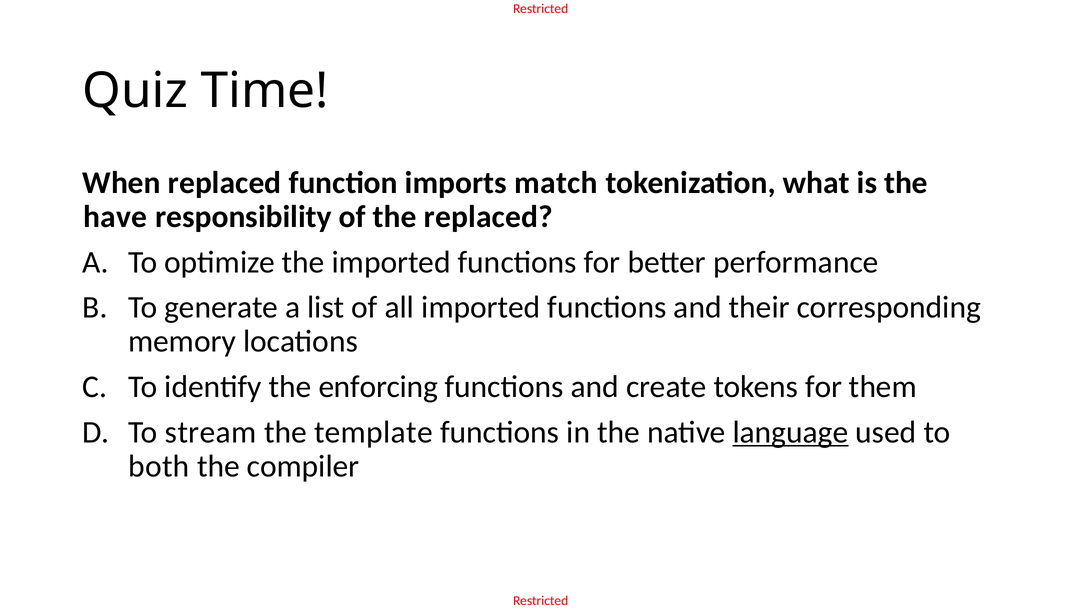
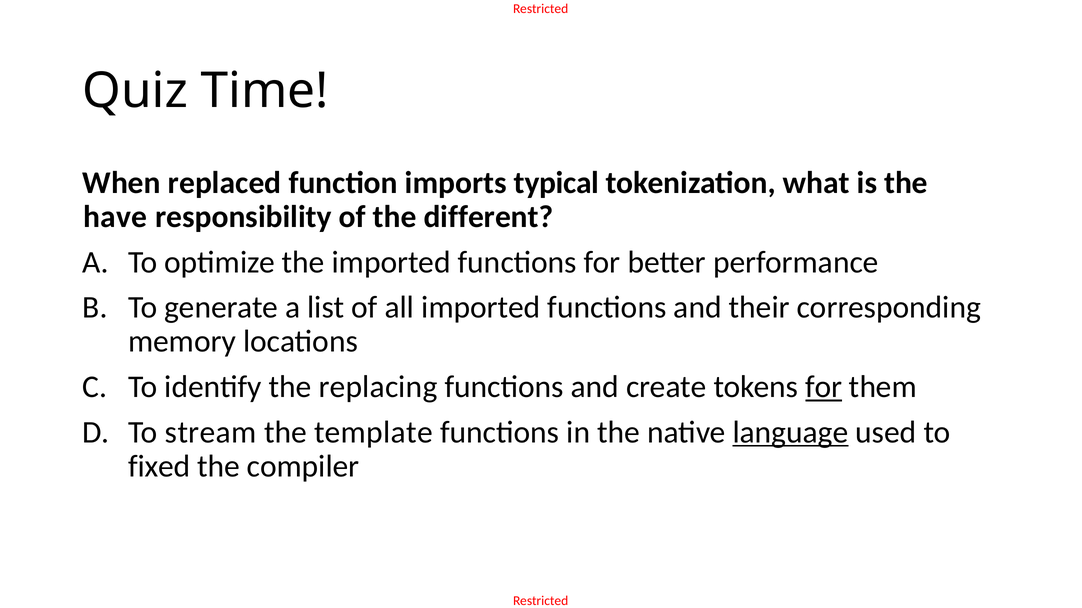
match: match -> typical
the replaced: replaced -> different
enforcing: enforcing -> replacing
for at (824, 387) underline: none -> present
both: both -> fixed
